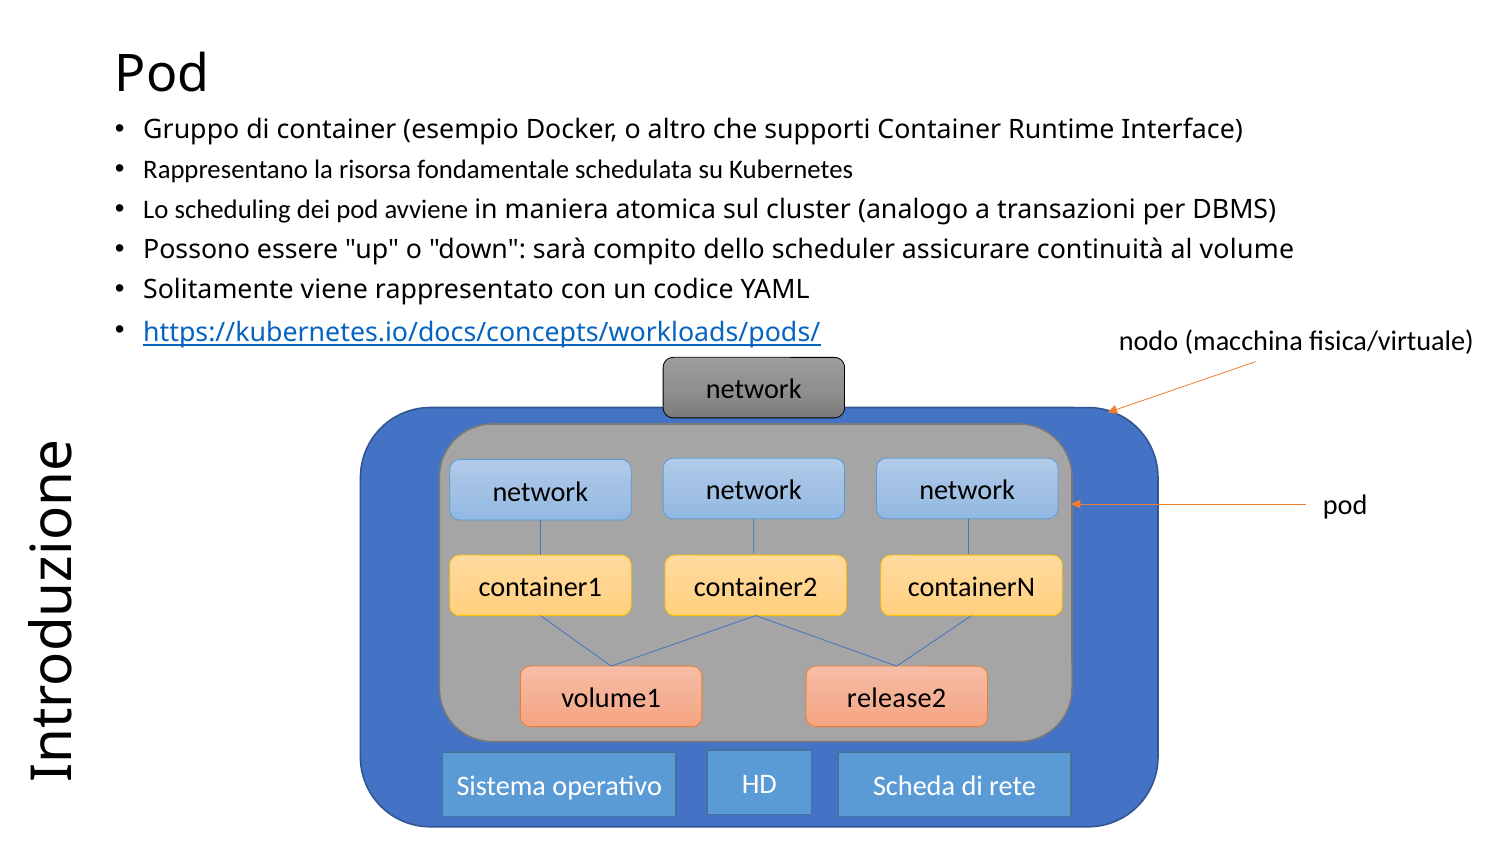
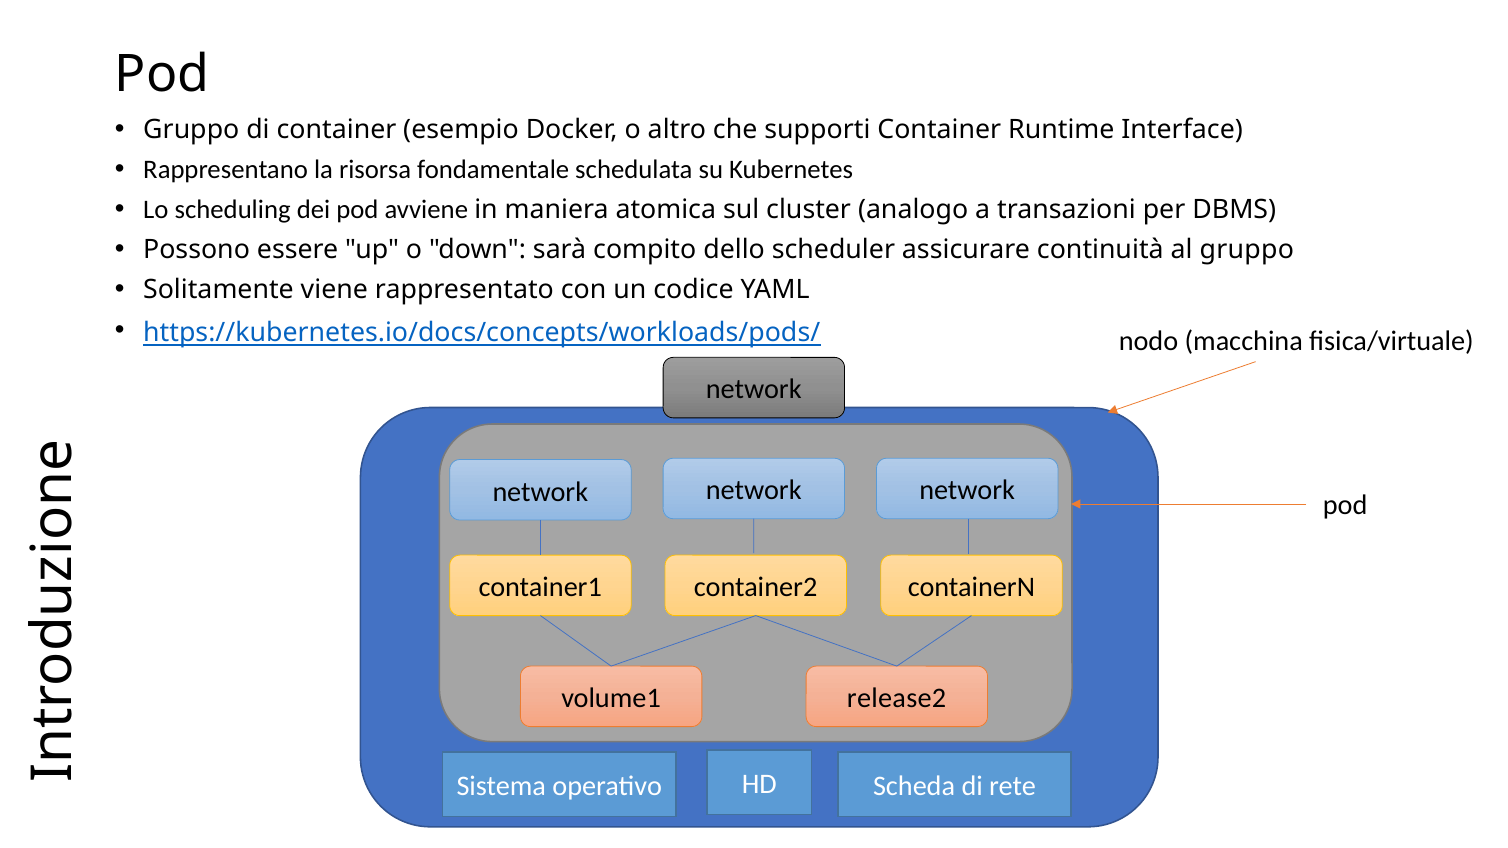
al volume: volume -> gruppo
